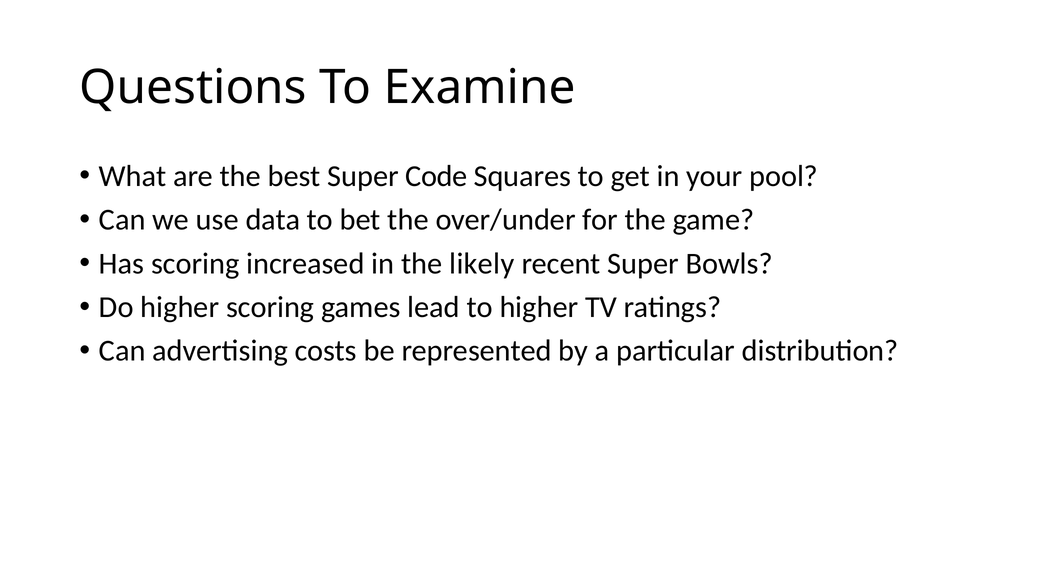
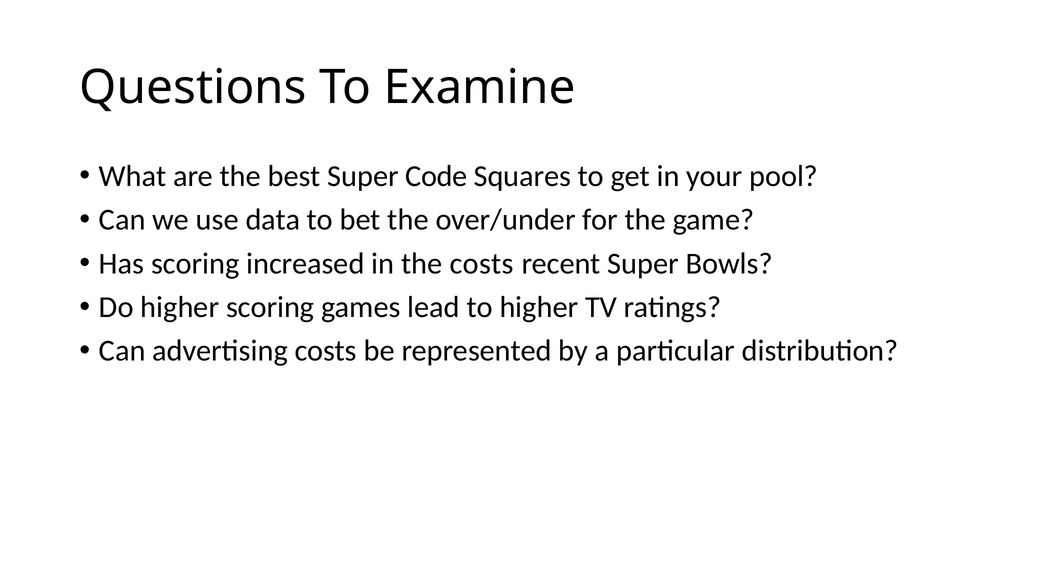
the likely: likely -> costs
